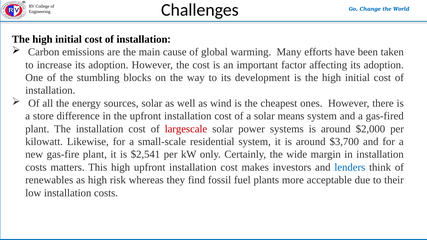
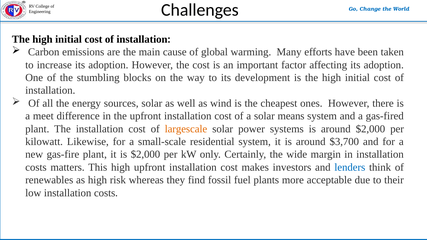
store: store -> meet
largescale colour: red -> orange
is $2,541: $2,541 -> $2,000
